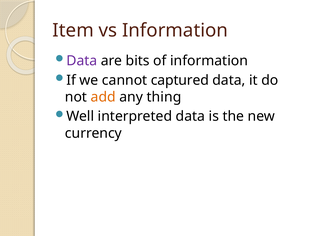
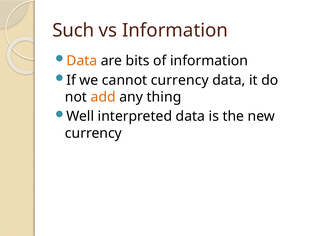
Item: Item -> Such
Data at (82, 61) colour: purple -> orange
cannot captured: captured -> currency
